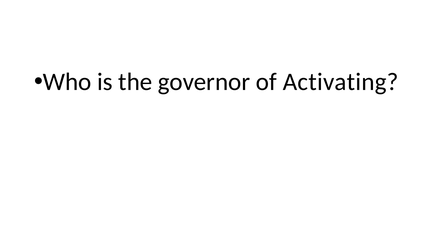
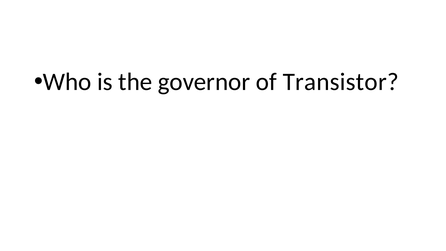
Activating: Activating -> Transistor
